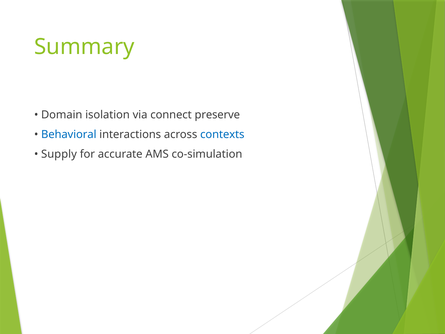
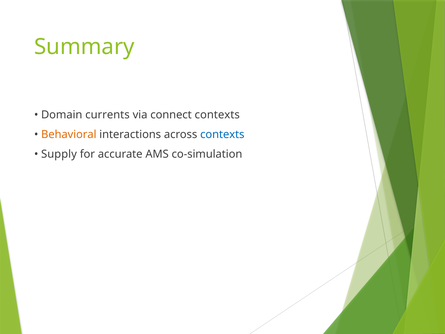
isolation: isolation -> currents
connect preserve: preserve -> contexts
Behavioral colour: blue -> orange
